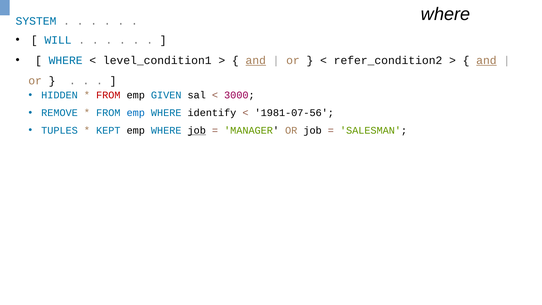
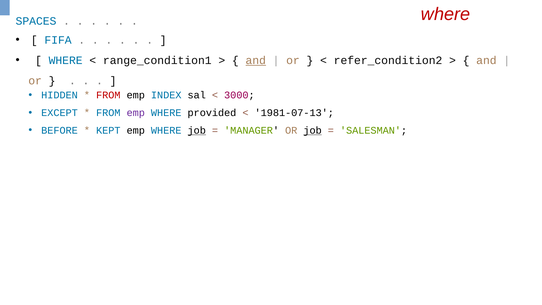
where at (446, 14) colour: black -> red
SYSTEM: SYSTEM -> SPACES
WILL: WILL -> FIFA
level_condition1: level_condition1 -> range_condition1
and at (486, 60) underline: present -> none
GIVEN: GIVEN -> INDEX
REMOVE: REMOVE -> EXCEPT
emp at (136, 113) colour: blue -> purple
identify: identify -> provided
1981-07-56: 1981-07-56 -> 1981-07-13
TUPLES: TUPLES -> BEFORE
job at (313, 130) underline: none -> present
